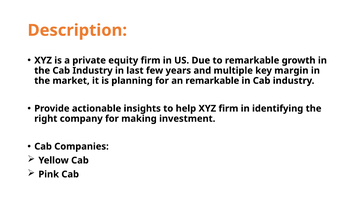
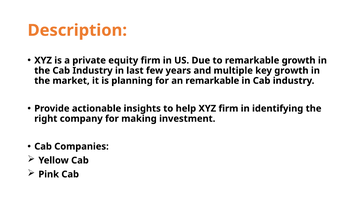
key margin: margin -> growth
